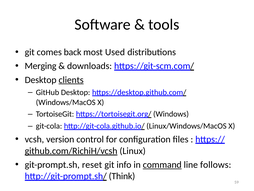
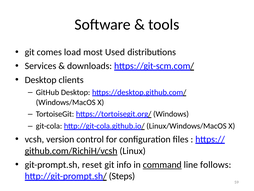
back: back -> load
Merging: Merging -> Services
clients underline: present -> none
Think: Think -> Steps
